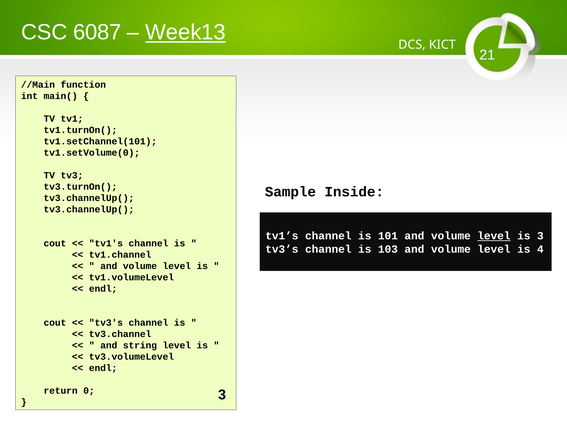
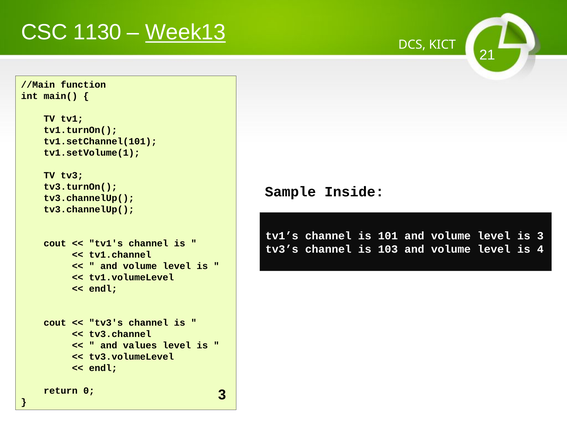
6087: 6087 -> 1130
tv1.setVolume(0: tv1.setVolume(0 -> tv1.setVolume(1
level at (494, 236) underline: present -> none
string: string -> values
